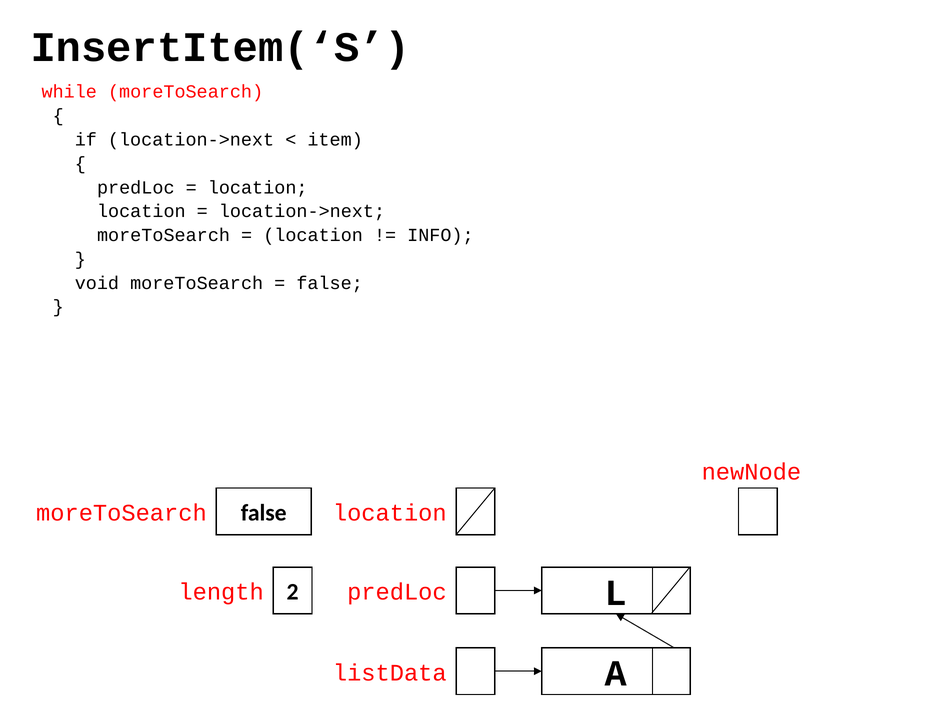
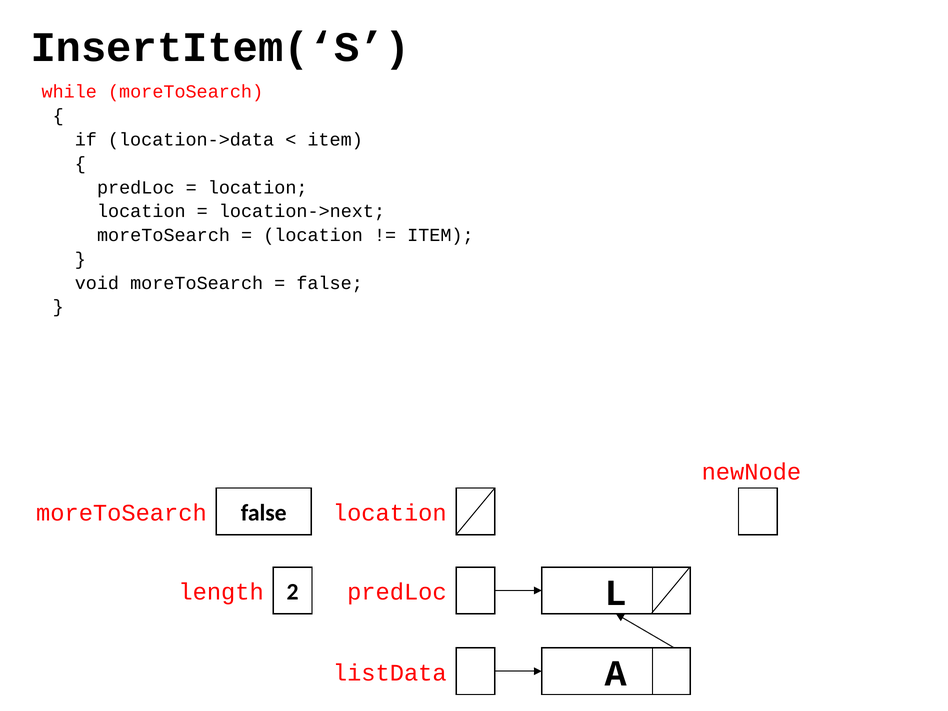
if location->next: location->next -> location->data
INFO at (440, 235): INFO -> ITEM
